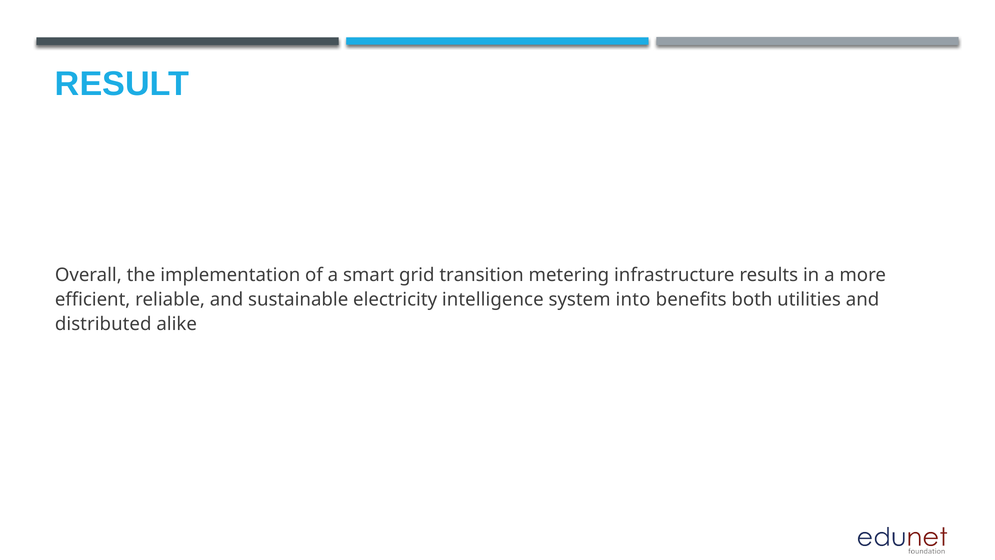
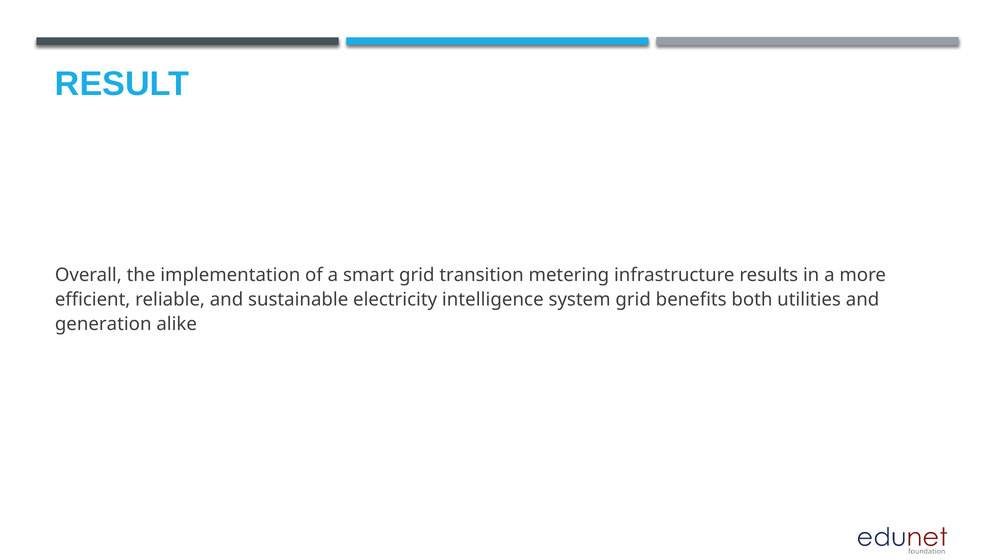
system into: into -> grid
distributed: distributed -> generation
